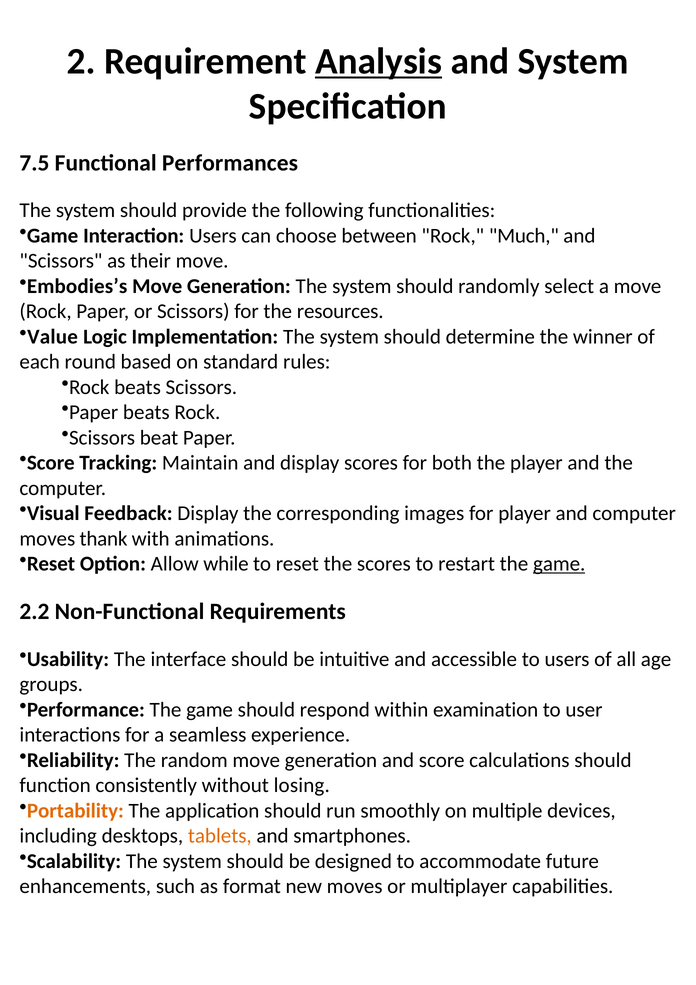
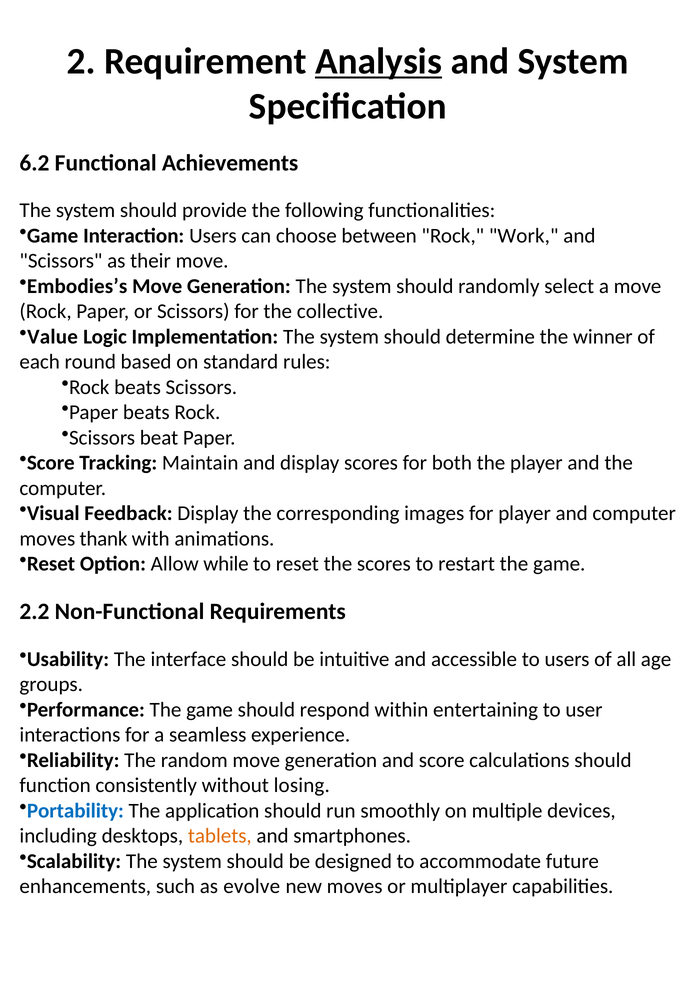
7.5: 7.5 -> 6.2
Performances: Performances -> Achievements
Much: Much -> Work
resources: resources -> collective
game at (559, 564) underline: present -> none
examination: examination -> entertaining
Portability colour: orange -> blue
format: format -> evolve
